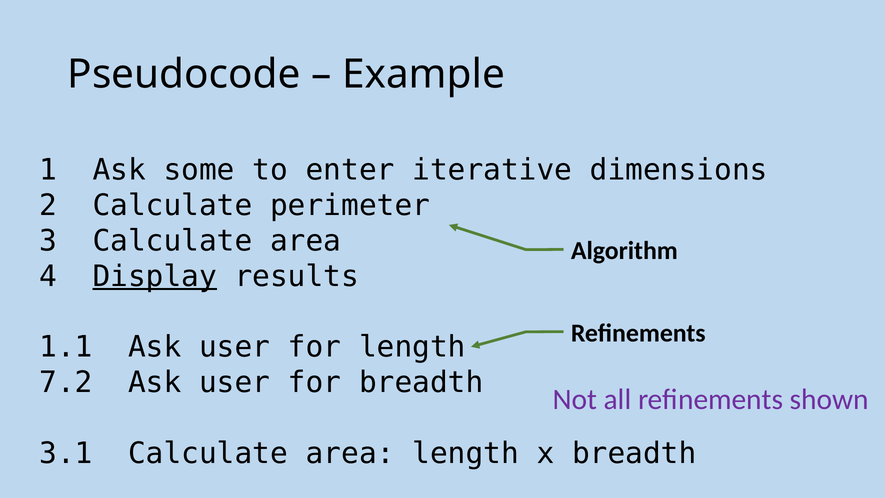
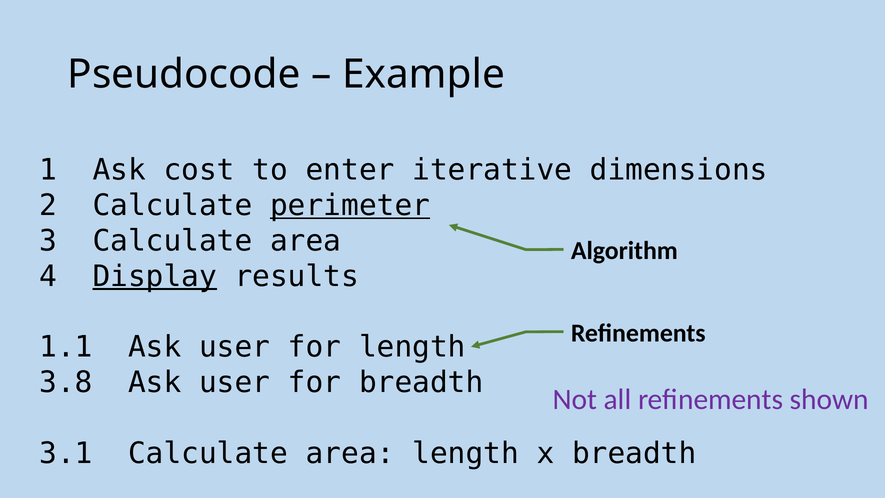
some: some -> cost
perimeter underline: none -> present
7.2: 7.2 -> 3.8
